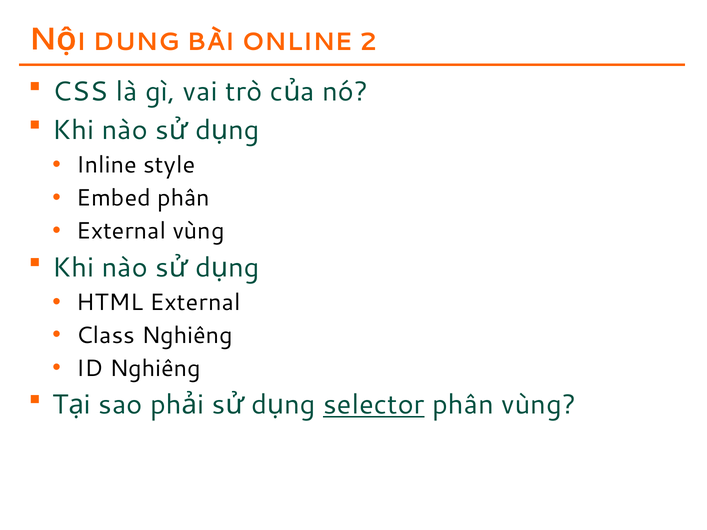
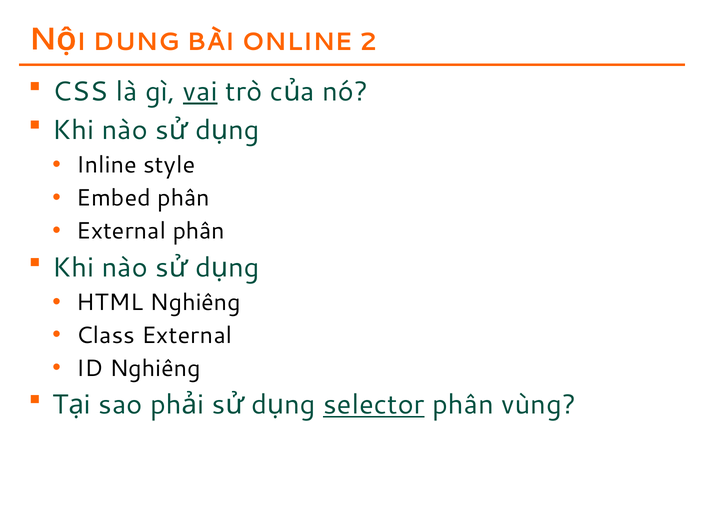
vai underline: none -> present
External vùng: vùng -> phân
HTML External: External -> Nghiêng
Class Nghiêng: Nghiêng -> External
